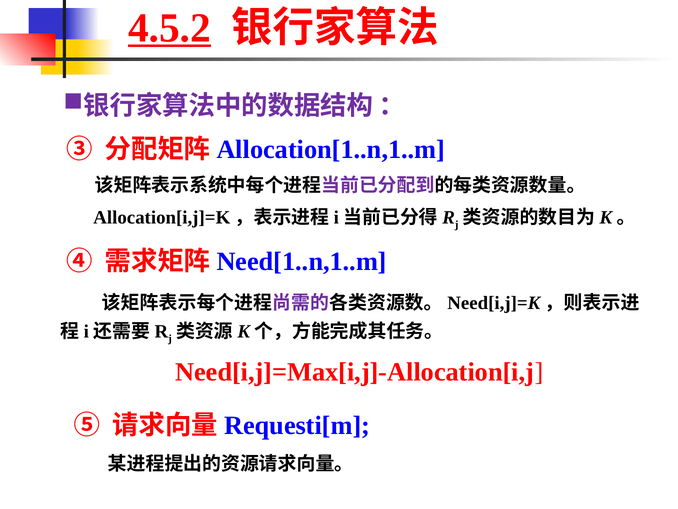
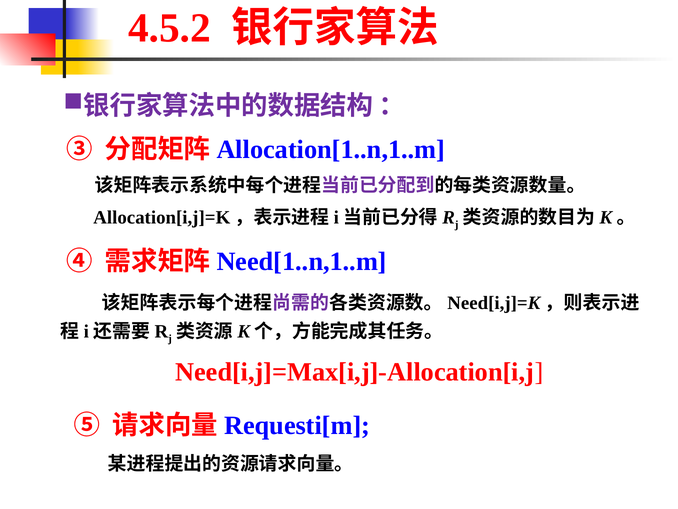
4.5.2 underline: present -> none
